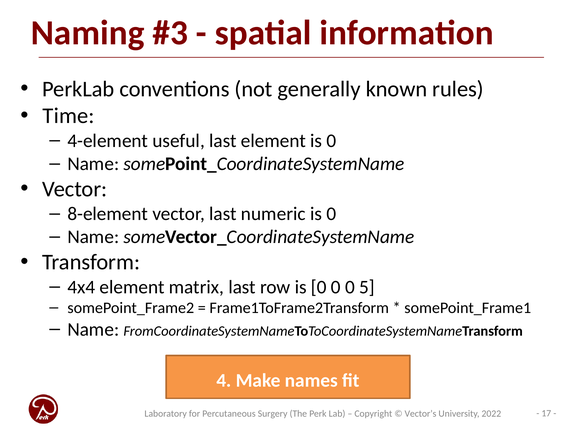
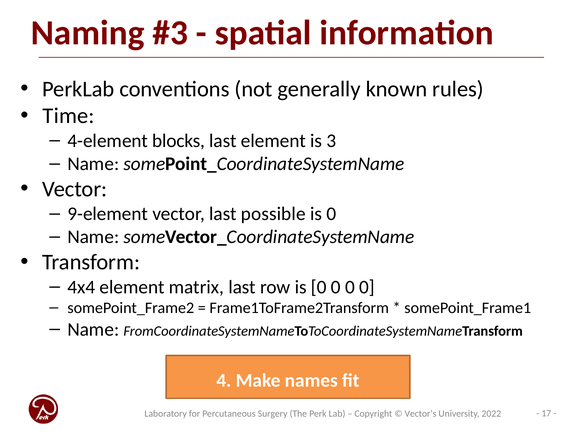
useful: useful -> blocks
element is 0: 0 -> 3
8-element: 8-element -> 9-element
numeric: numeric -> possible
0 0 0 5: 5 -> 0
